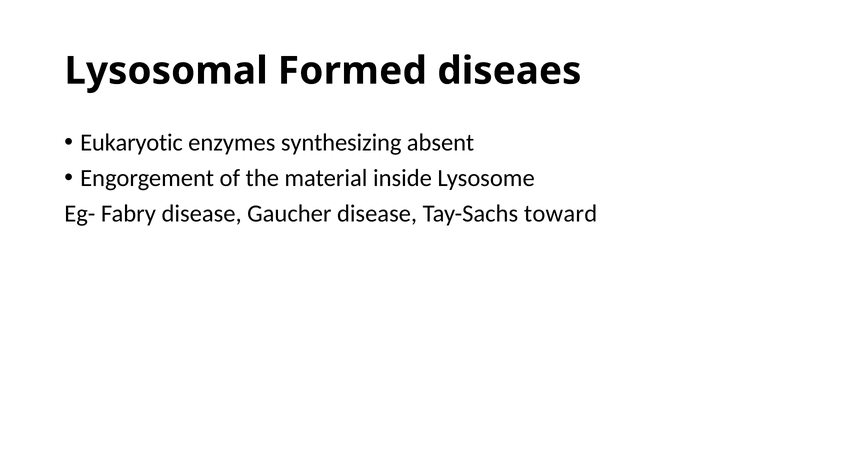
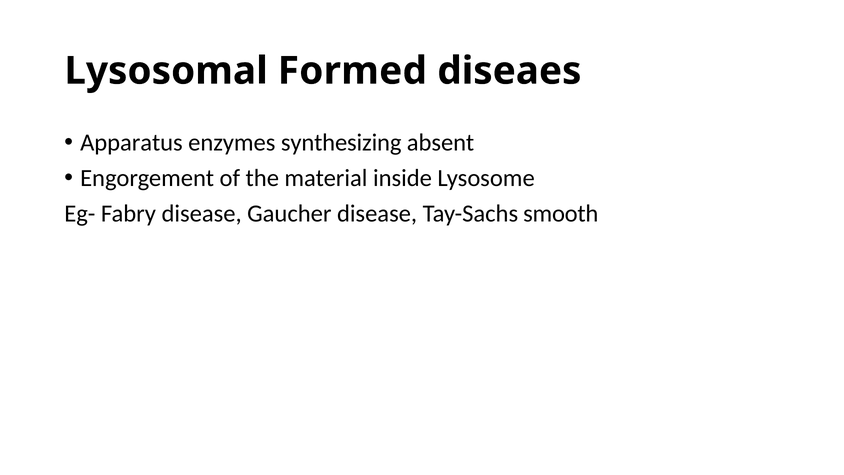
Eukaryotic: Eukaryotic -> Apparatus
toward: toward -> smooth
